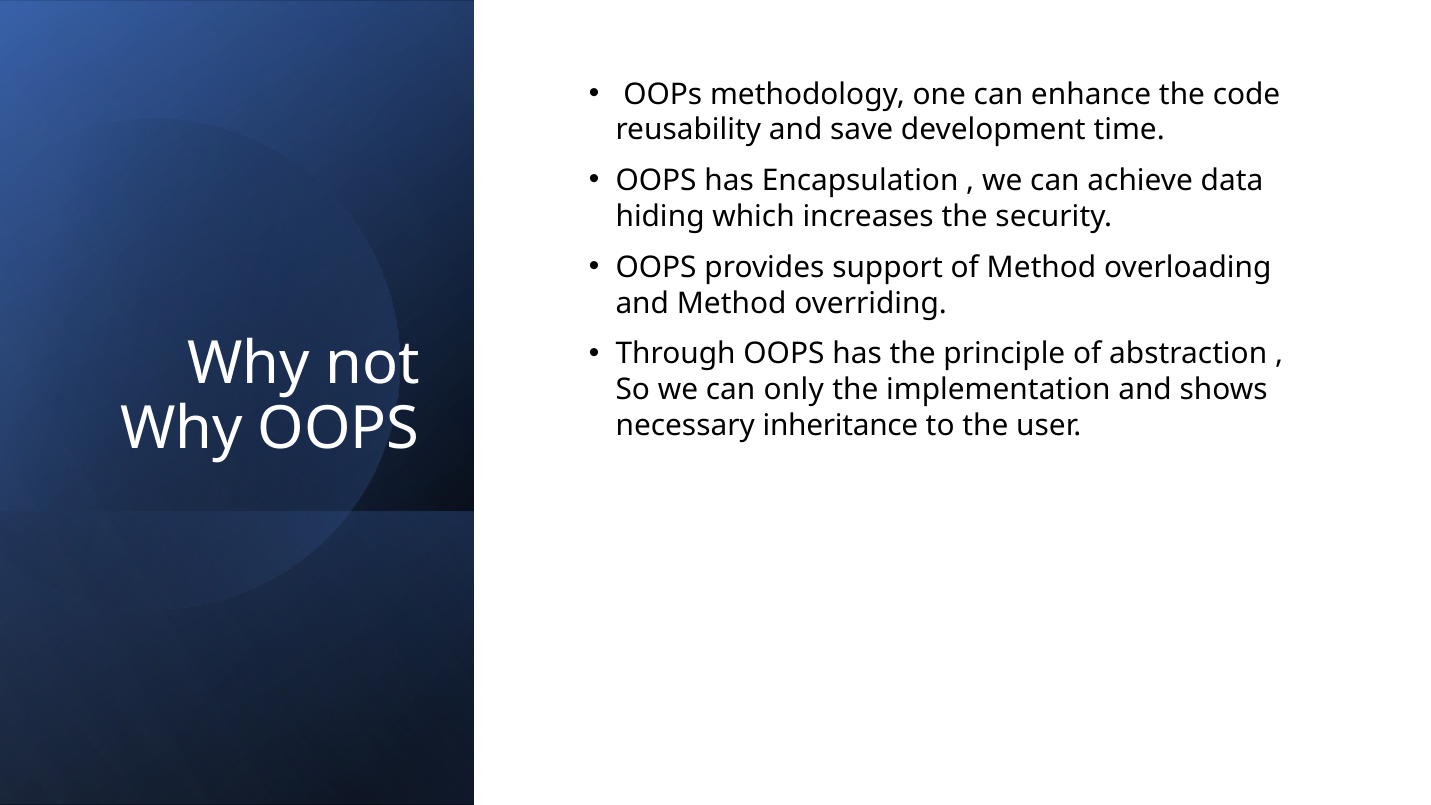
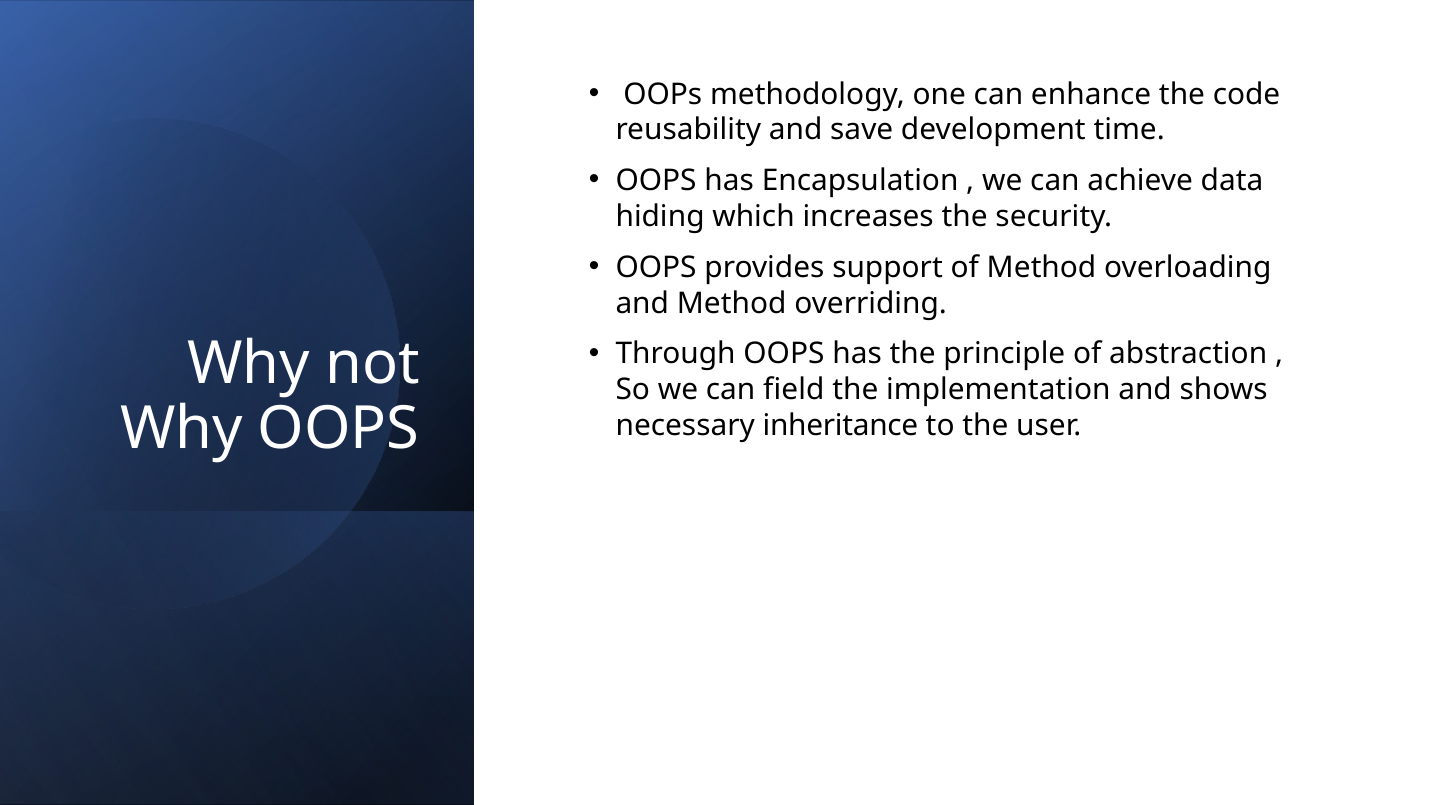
only: only -> field
